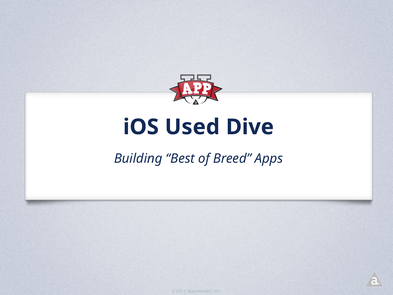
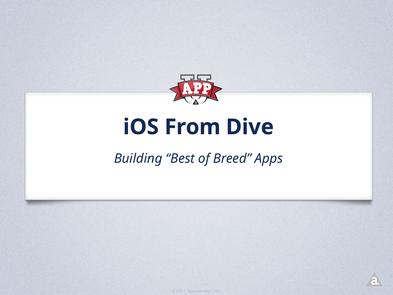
Used: Used -> From
